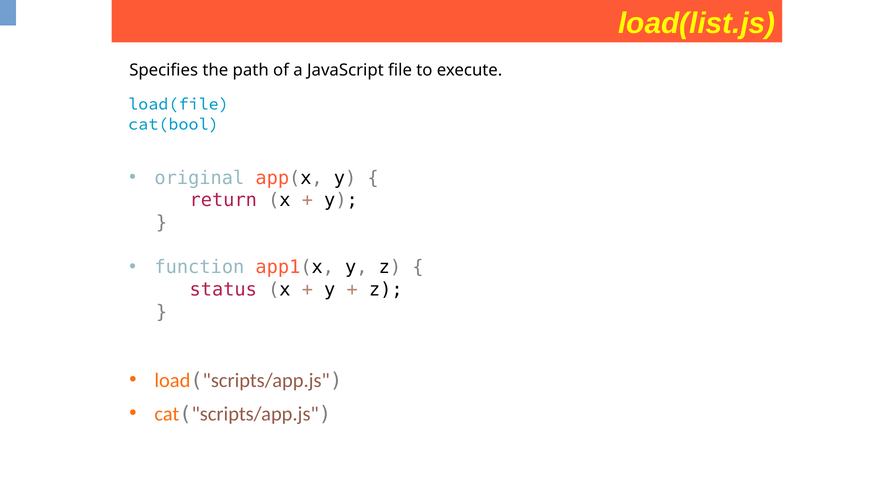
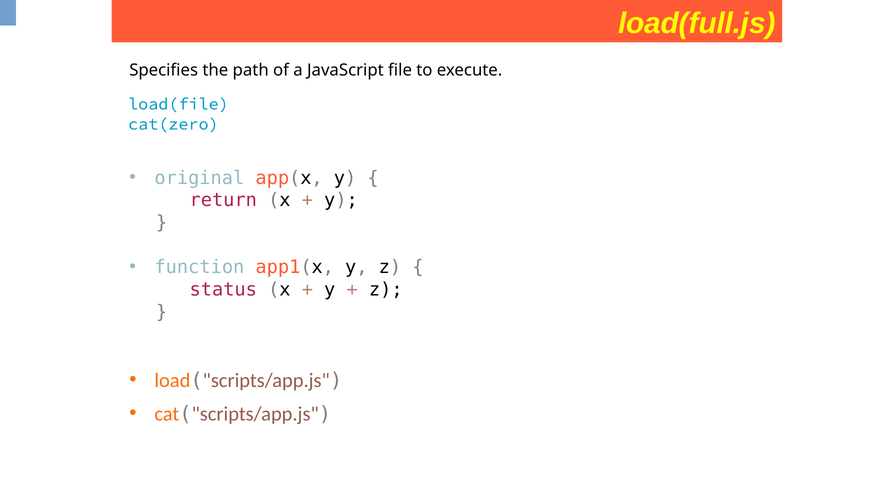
load(list.js: load(list.js -> load(full.js
cat(bool: cat(bool -> cat(zero
